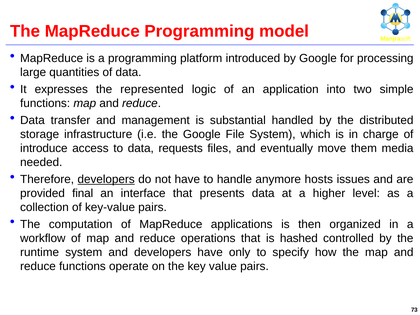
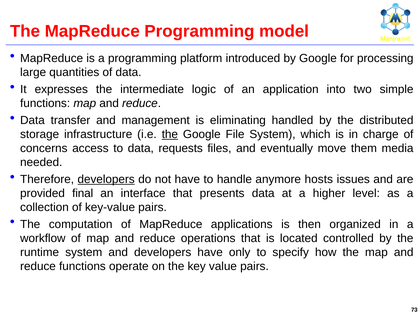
represented: represented -> intermediate
substantial: substantial -> eliminating
the at (170, 134) underline: none -> present
introduce: introduce -> concerns
hashed: hashed -> located
